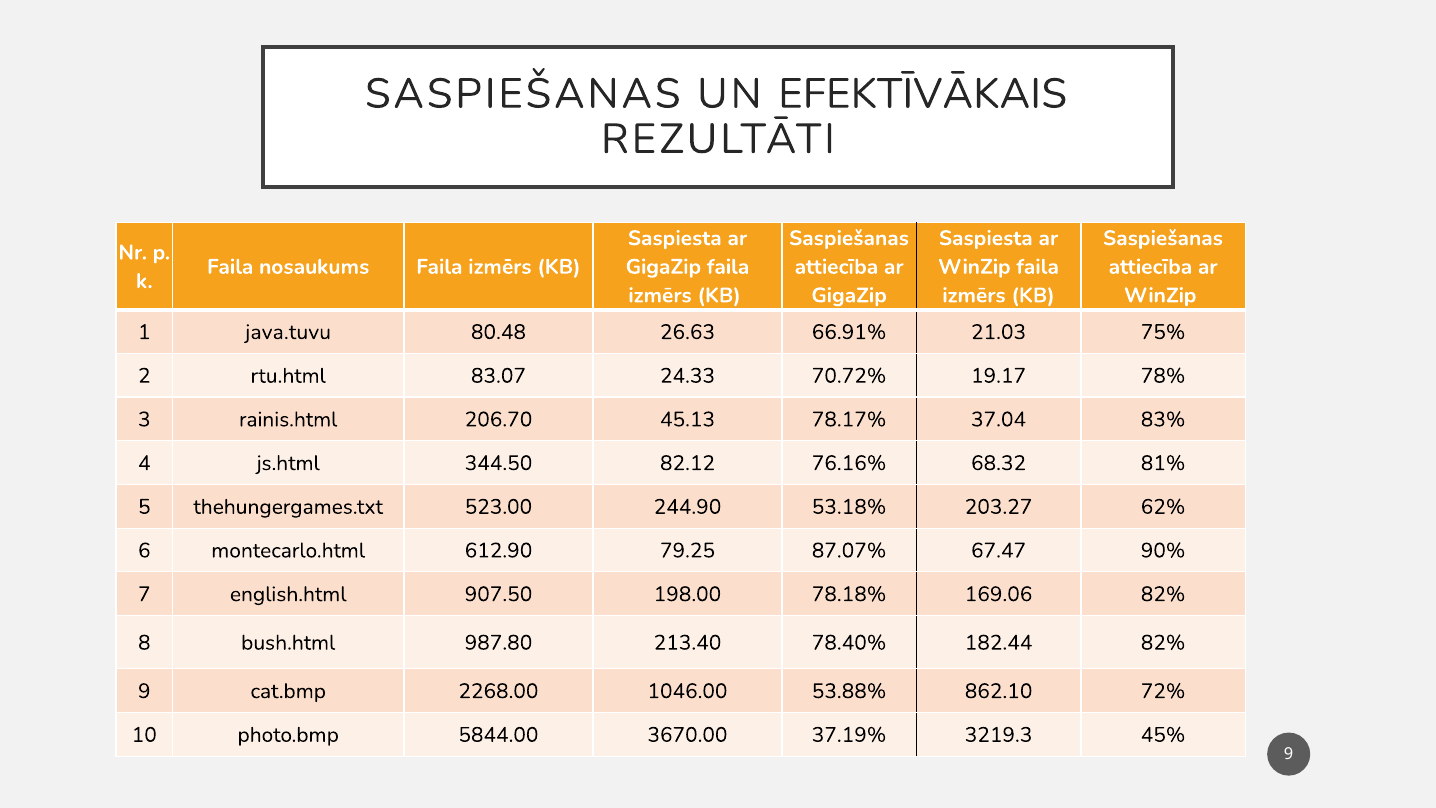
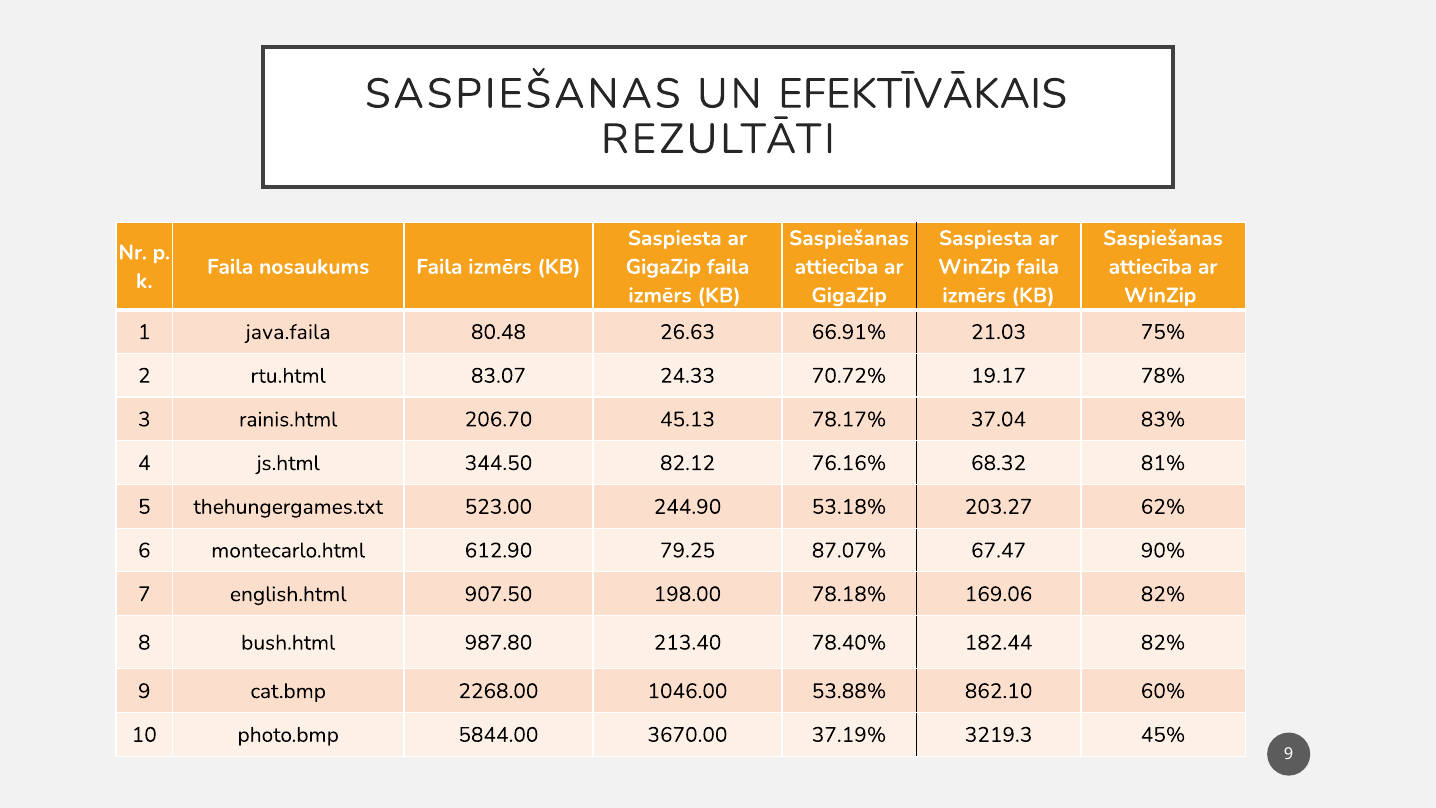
java.tuvu: java.tuvu -> java.faila
72%: 72% -> 60%
